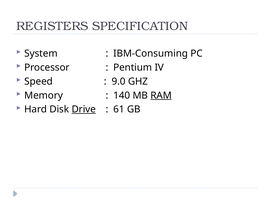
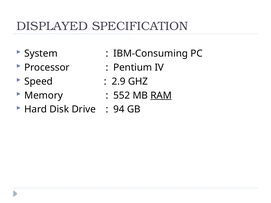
REGISTERS: REGISTERS -> DISPLAYED
9.0: 9.0 -> 2.9
140: 140 -> 552
Drive underline: present -> none
61: 61 -> 94
